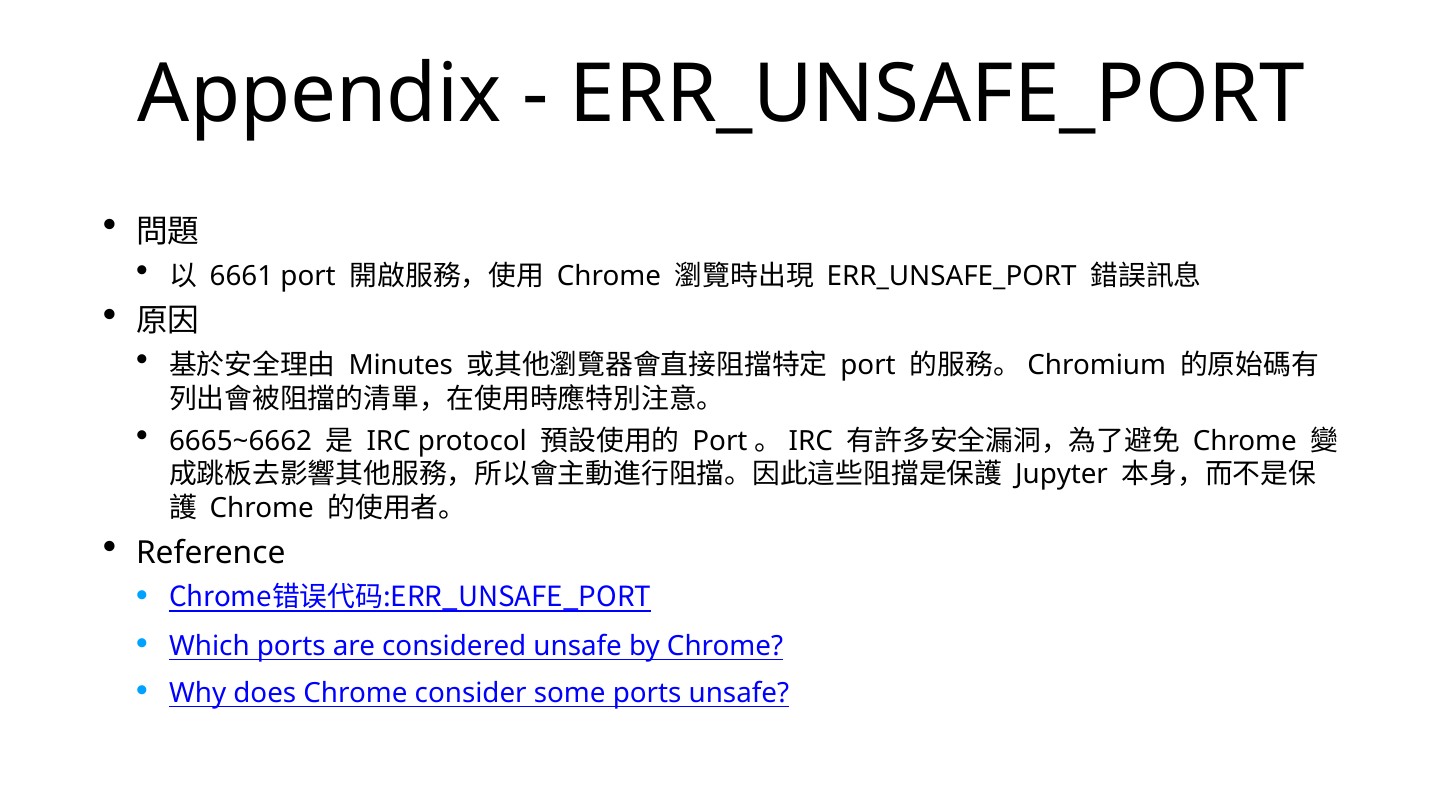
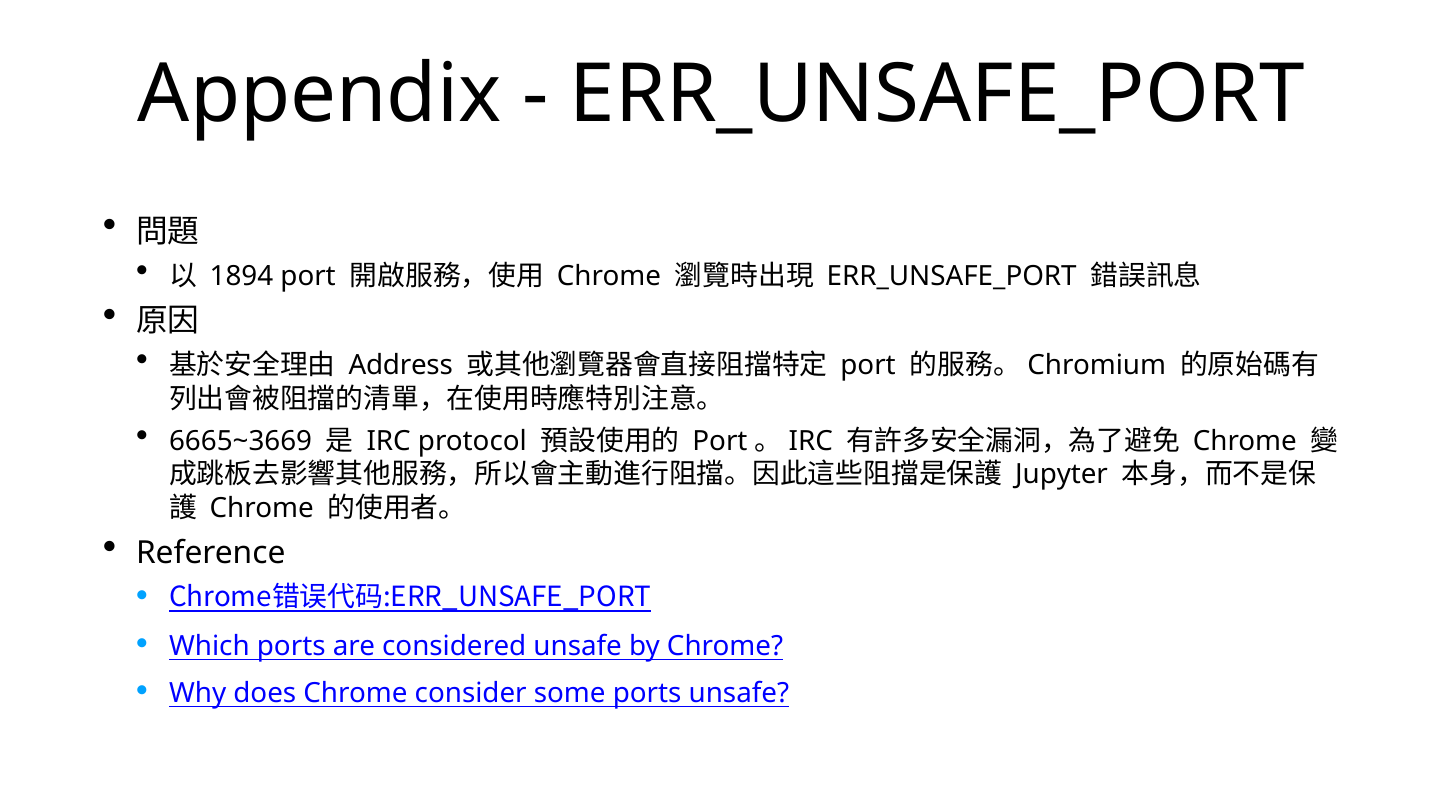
6661: 6661 -> 1894
Minutes: Minutes -> Address
6665~6662: 6665~6662 -> 6665~3669
